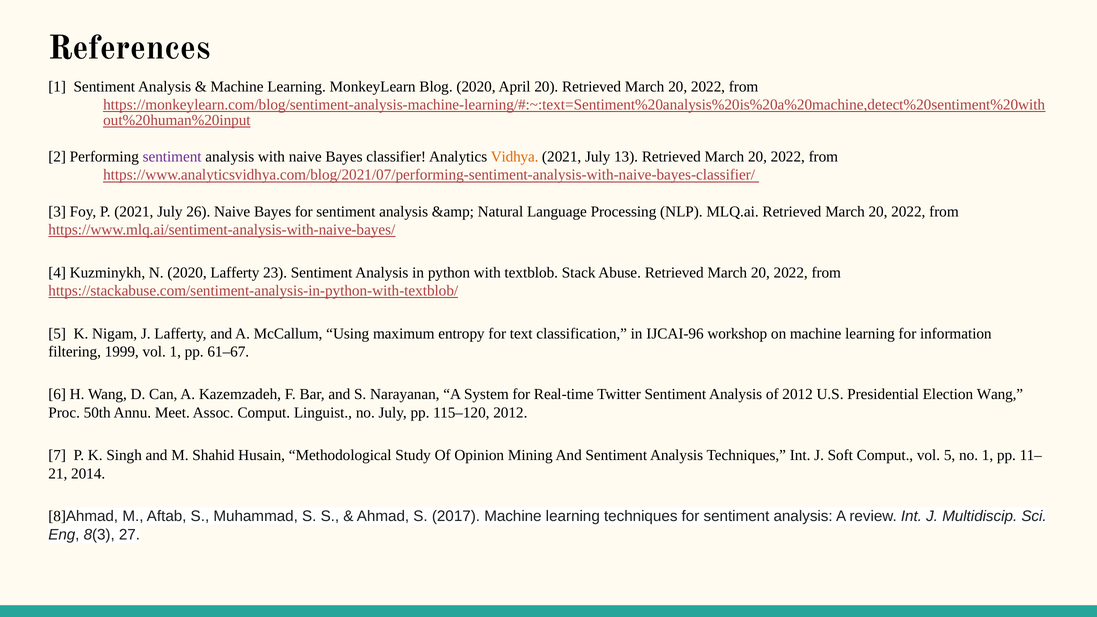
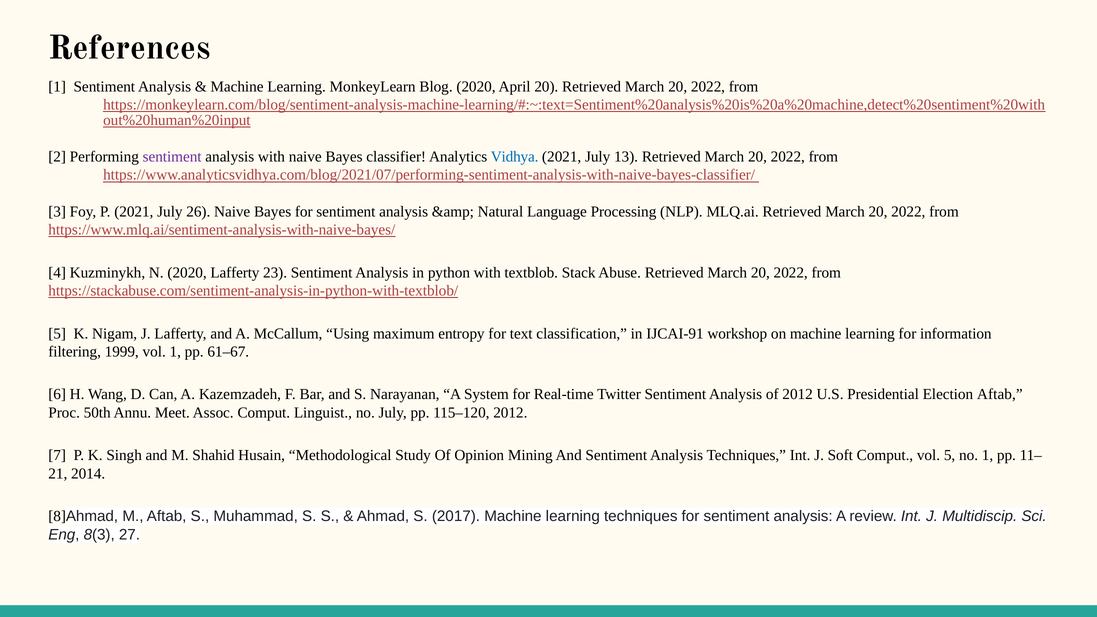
Vidhya colour: orange -> blue
IJCAI-96: IJCAI-96 -> IJCAI-91
Election Wang: Wang -> Aftab
